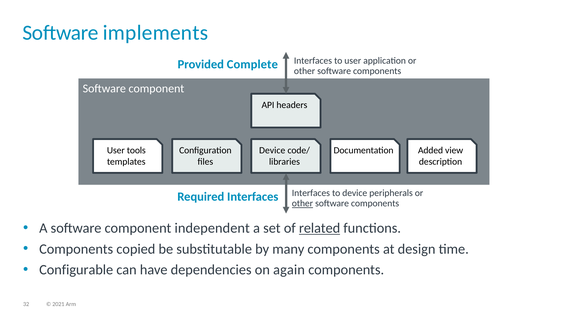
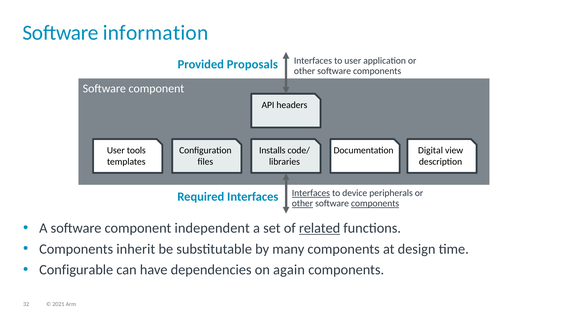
implements: implements -> information
Complete: Complete -> Proposals
Device at (272, 150): Device -> Installs
Added: Added -> Digital
Interfaces at (311, 193) underline: none -> present
components at (375, 203) underline: none -> present
copied: copied -> inherit
